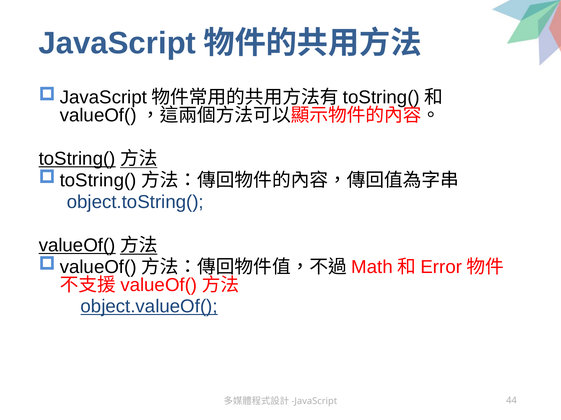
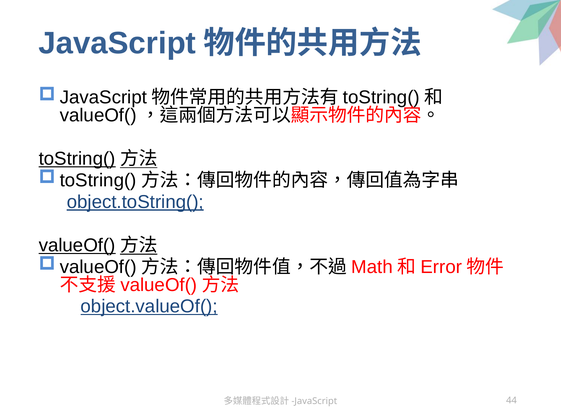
object.toString( underline: none -> present
